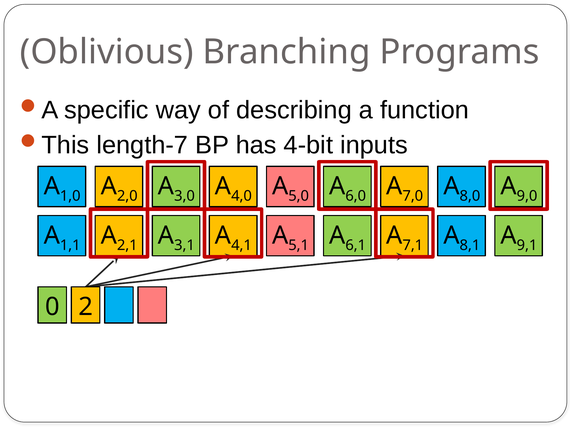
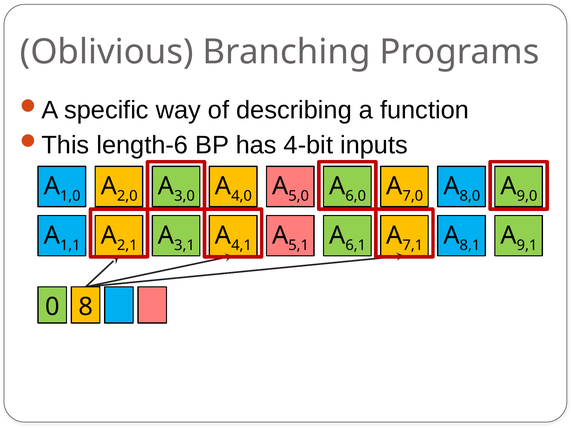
length-7: length-7 -> length-6
2: 2 -> 8
